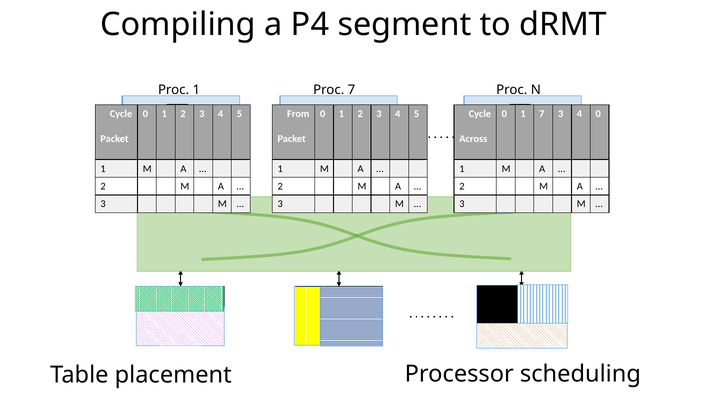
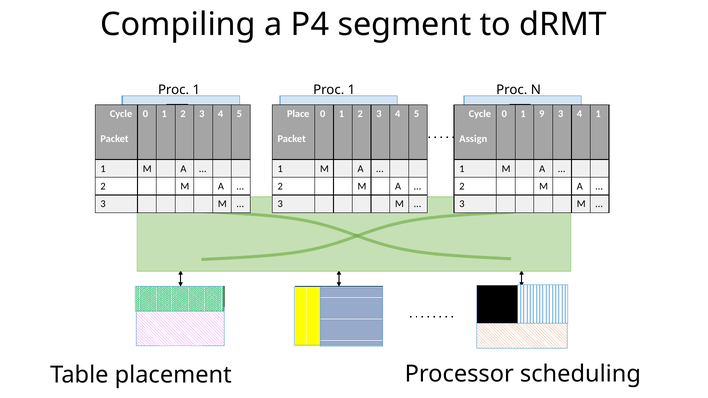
1 Proc 7: 7 -> 1
From: From -> Place
1 7: 7 -> 9
4 0: 0 -> 1
Across: Across -> Assign
